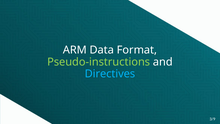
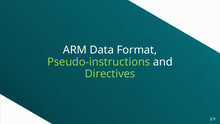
Directives colour: light blue -> light green
